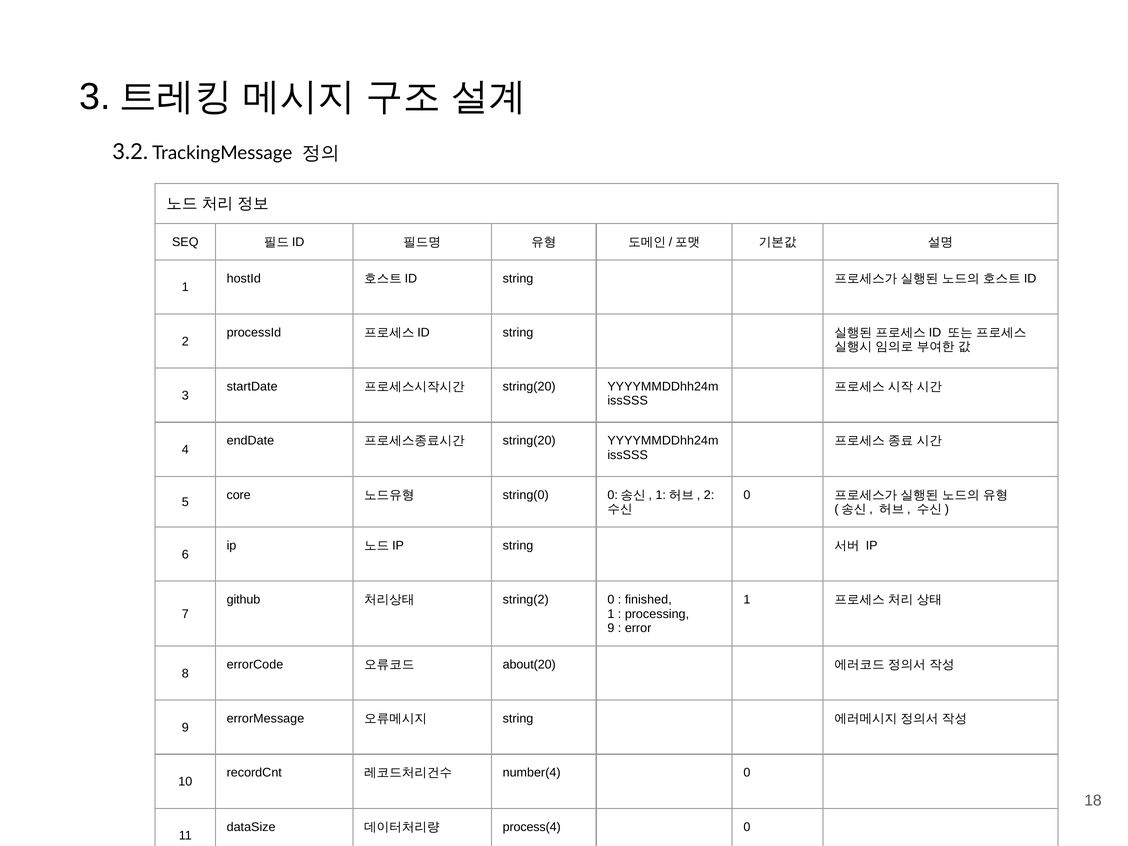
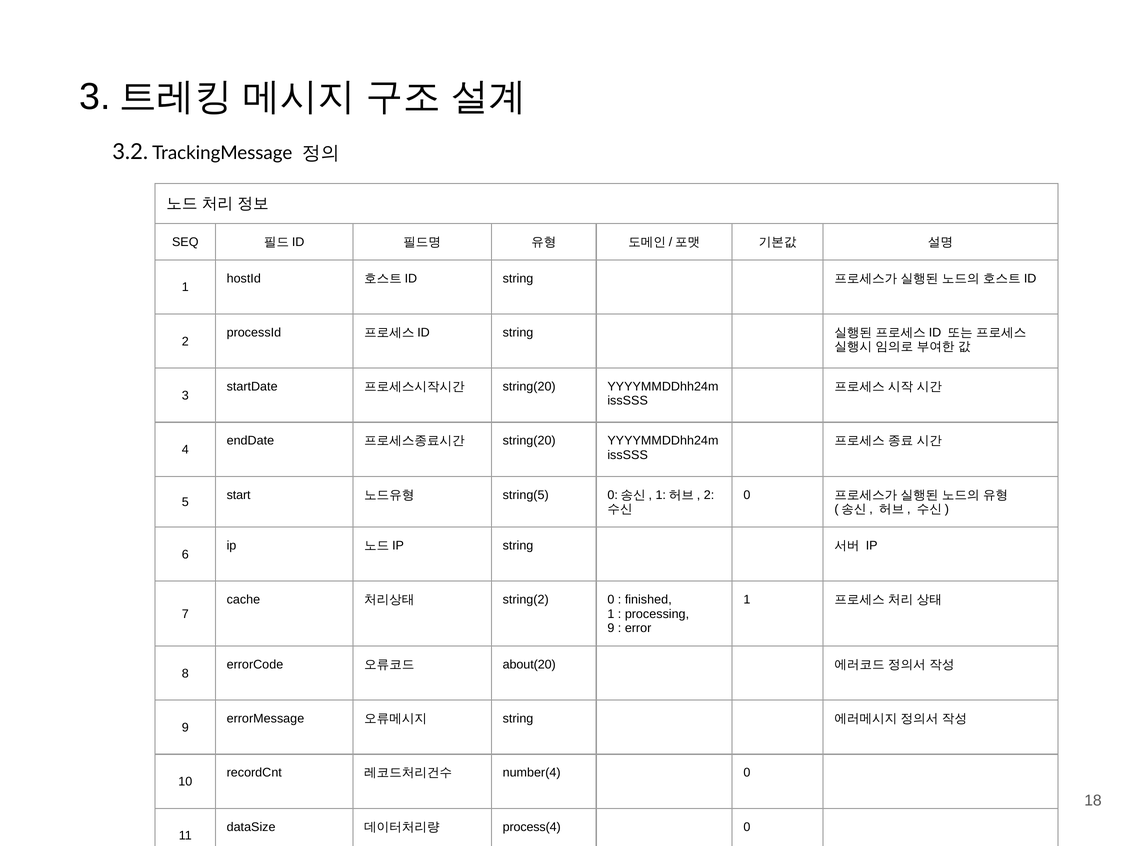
core: core -> start
string(0: string(0 -> string(5
github: github -> cache
